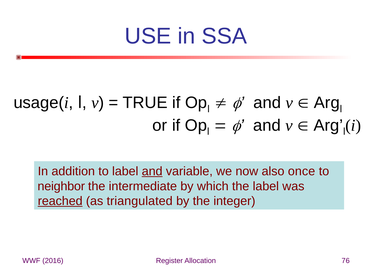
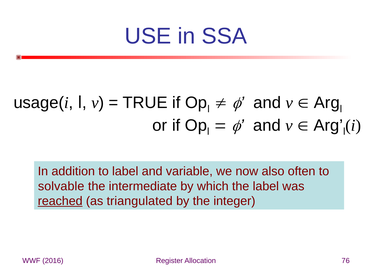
and at (152, 171) underline: present -> none
once: once -> often
neighbor: neighbor -> solvable
